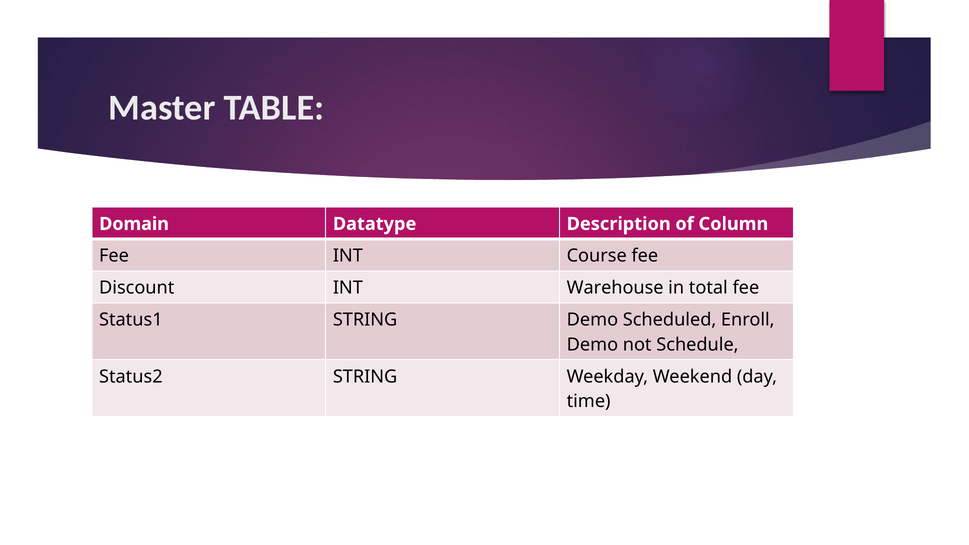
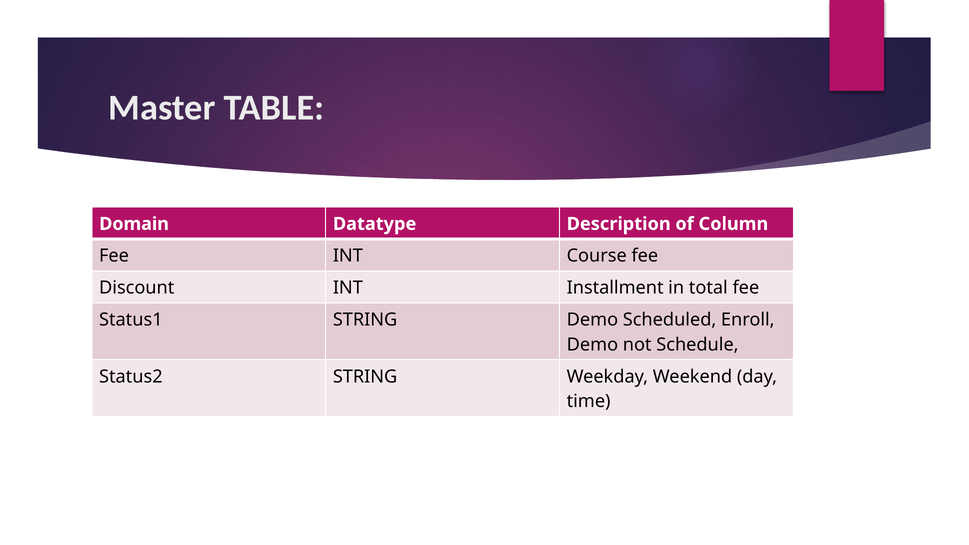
Warehouse: Warehouse -> Installment
